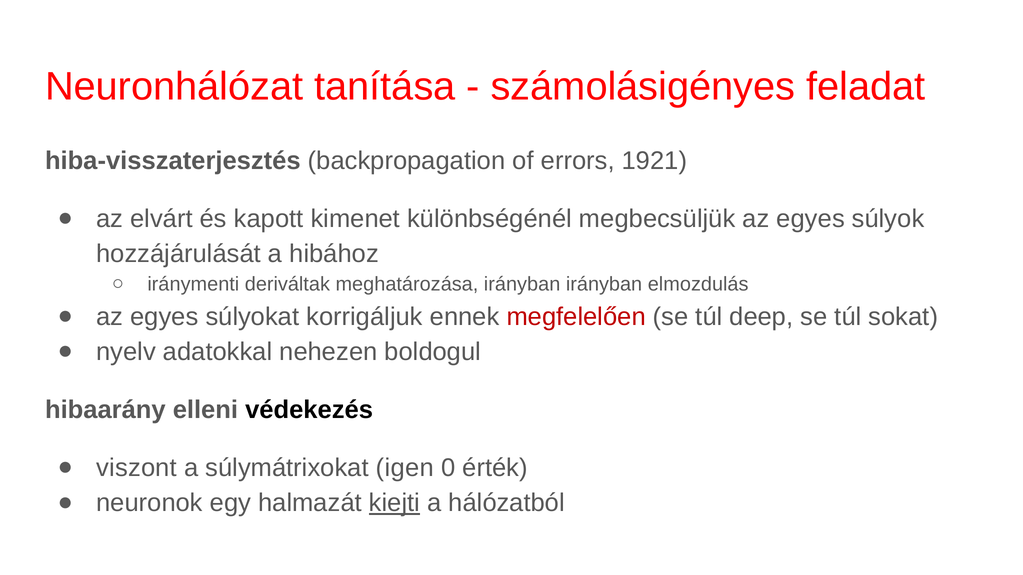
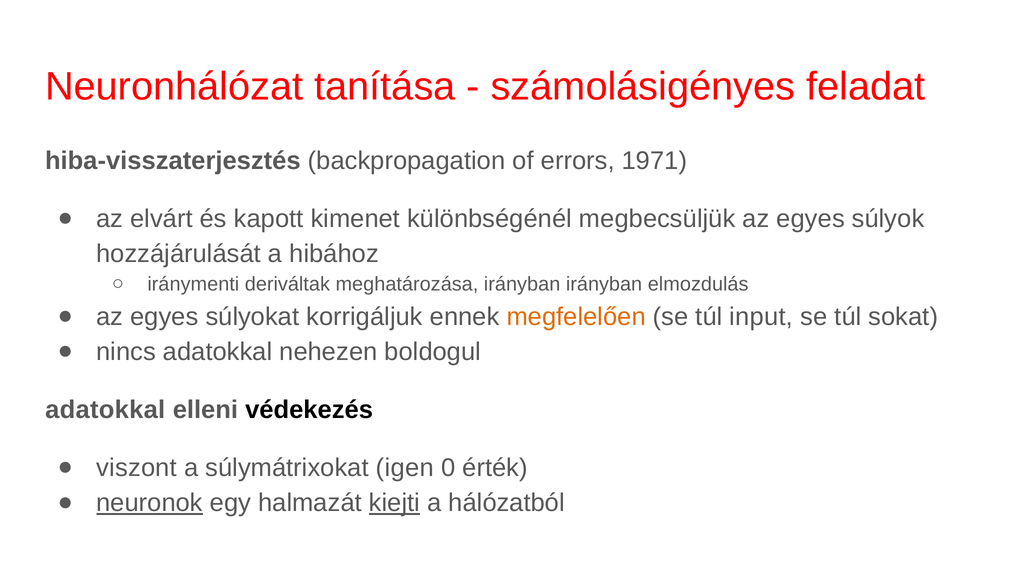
1921: 1921 -> 1971
megfelelően colour: red -> orange
deep: deep -> input
nyelv: nyelv -> nincs
hibaarány at (105, 410): hibaarány -> adatokkal
neuronok underline: none -> present
